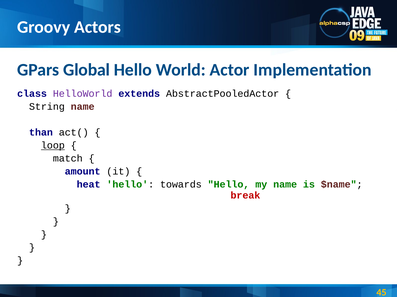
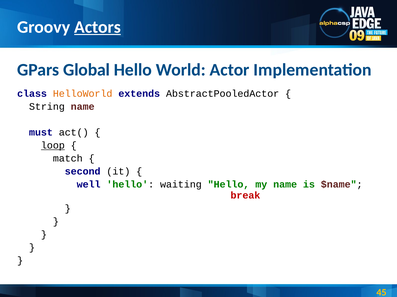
Actors underline: none -> present
HelloWorld colour: purple -> orange
than: than -> must
amount: amount -> second
heat: heat -> well
towards: towards -> waiting
